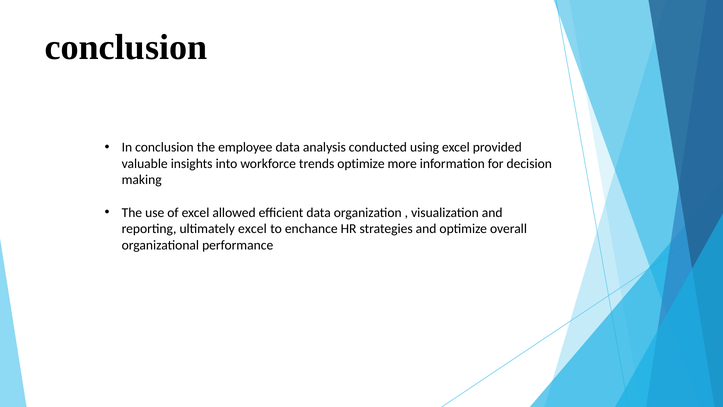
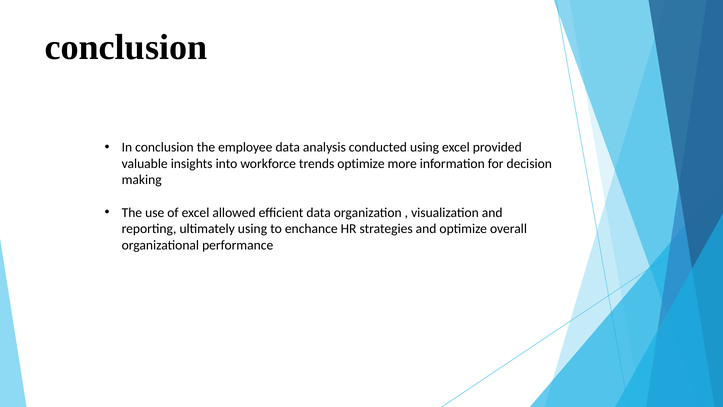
ultimately excel: excel -> using
